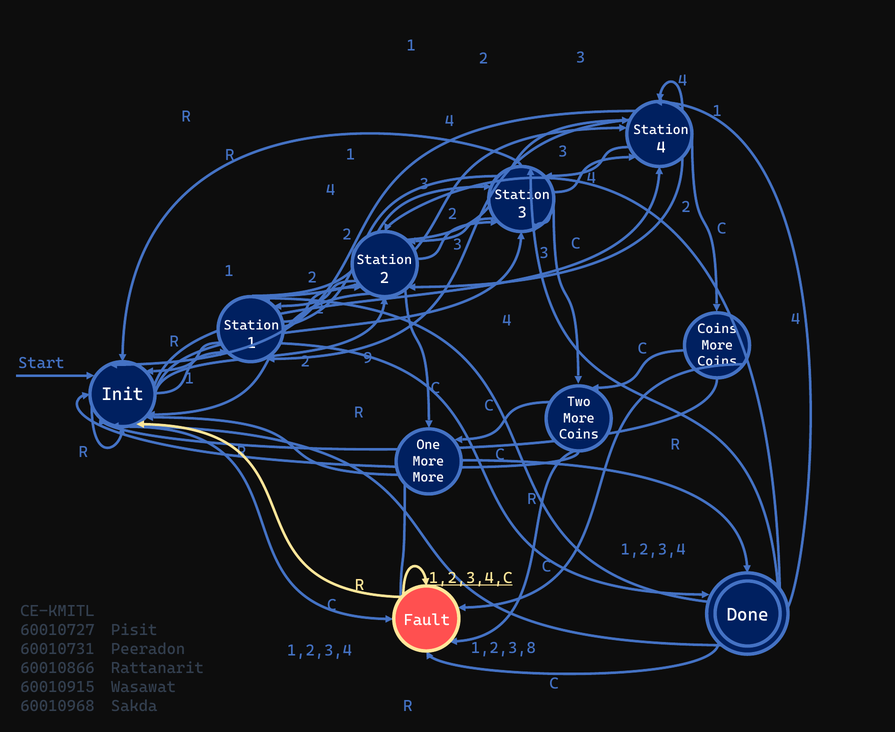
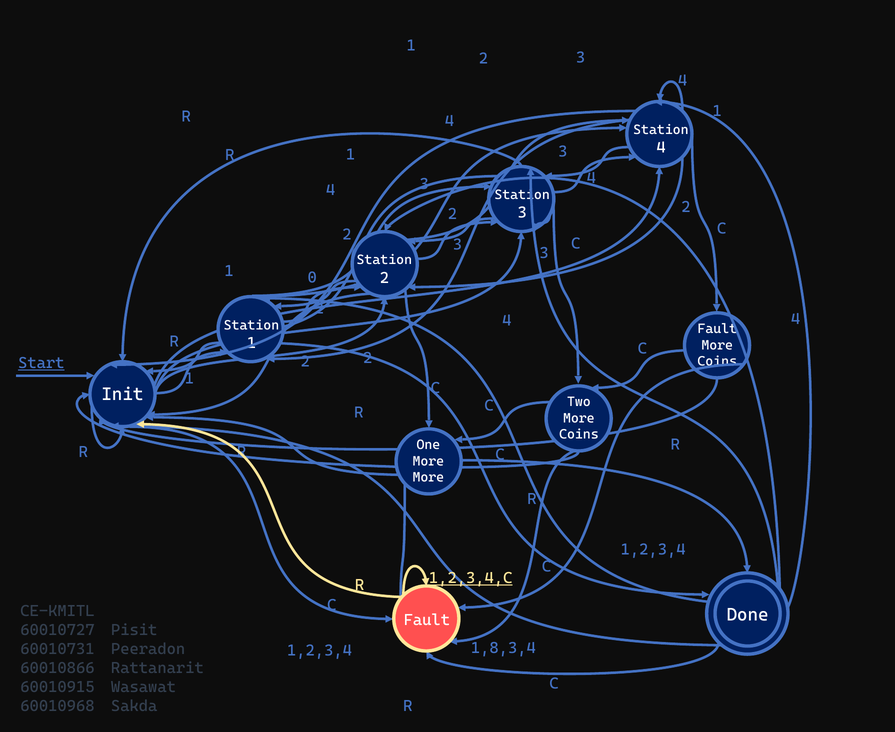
2 at (312, 277): 2 -> 0
Coins at (717, 329): Coins -> Fault
9 at (368, 358): 9 -> 2
Start underline: none -> present
1,2,3,8: 1,2,3,8 -> 1,8,3,4
